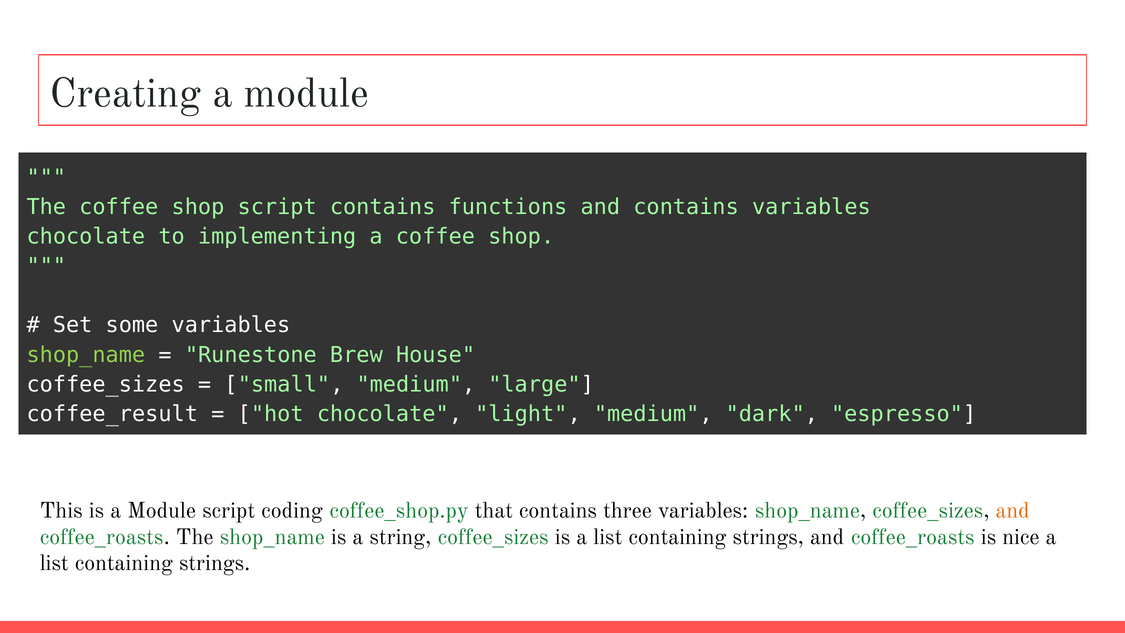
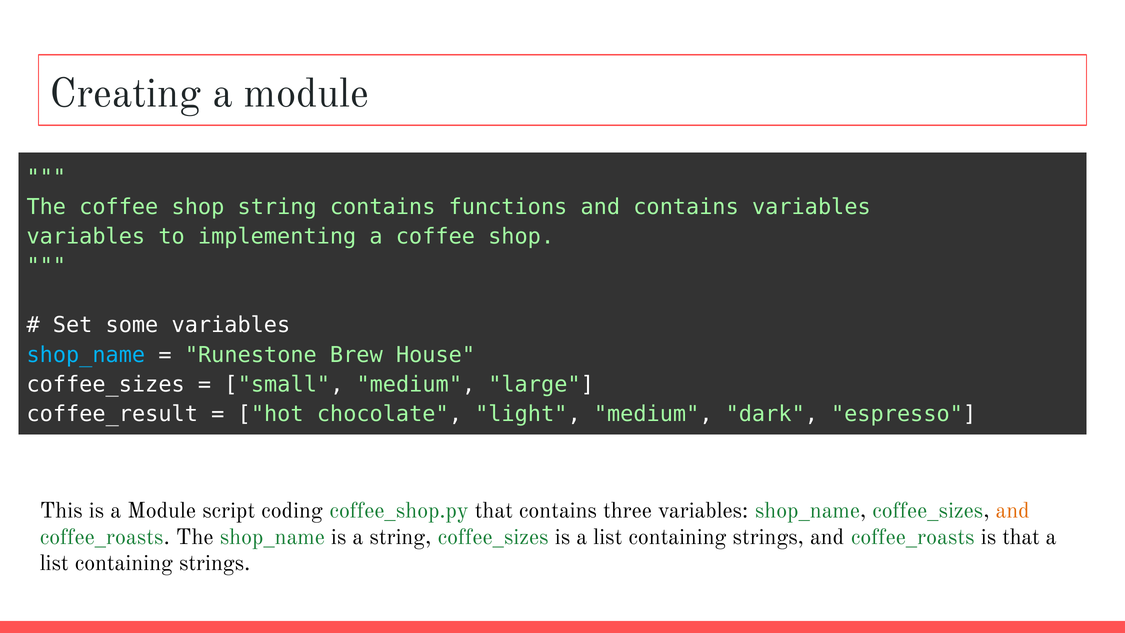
shop script: script -> string
chocolate at (86, 237): chocolate -> variables
shop_name at (86, 355) colour: light green -> light blue
is nice: nice -> that
